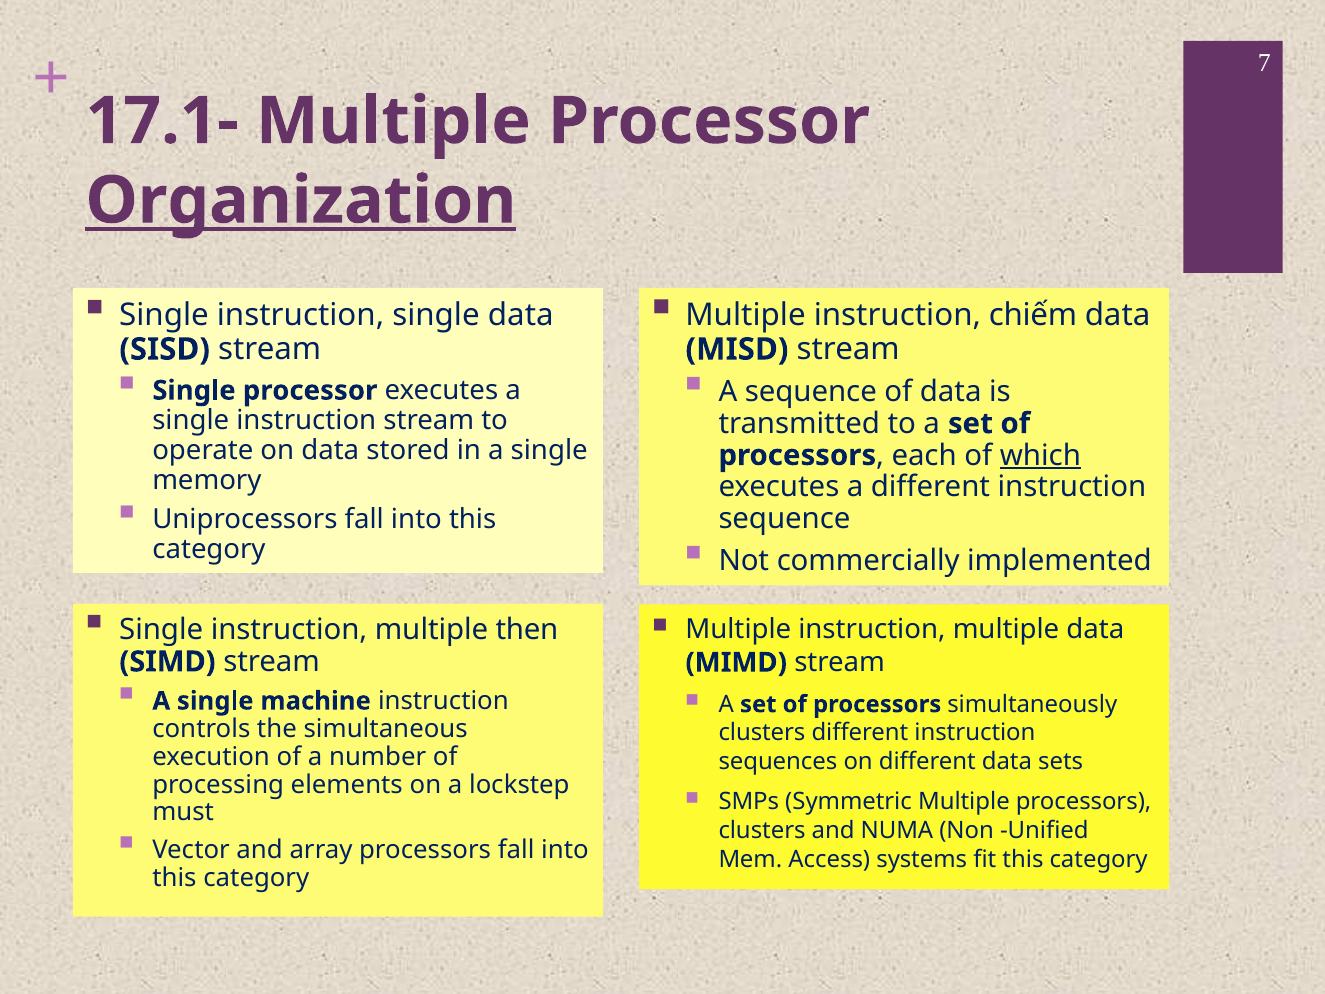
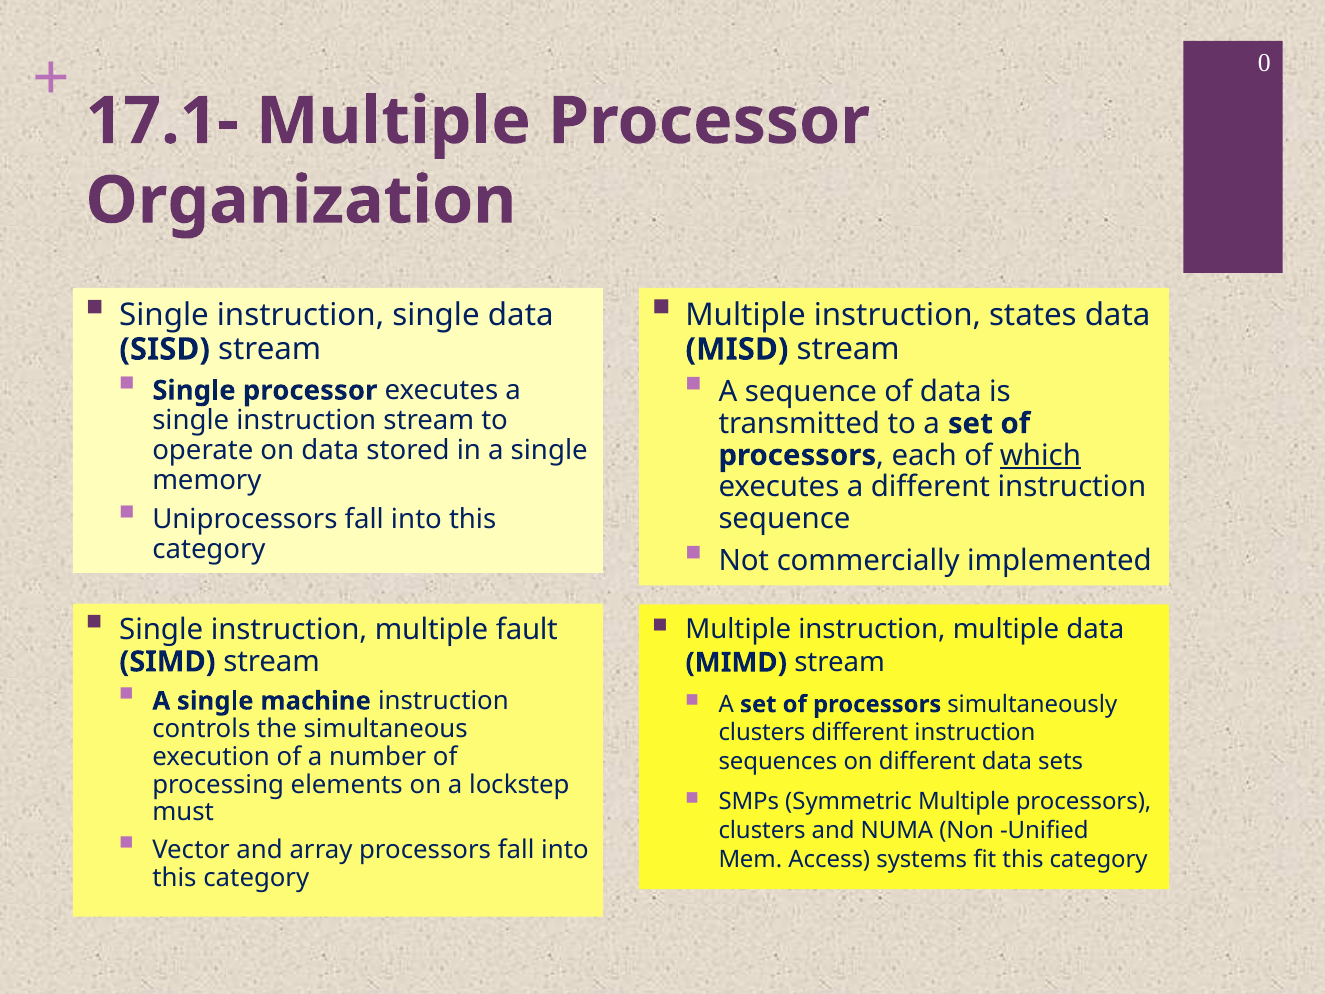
7: 7 -> 0
Organization underline: present -> none
chiếm: chiếm -> states
then: then -> fault
